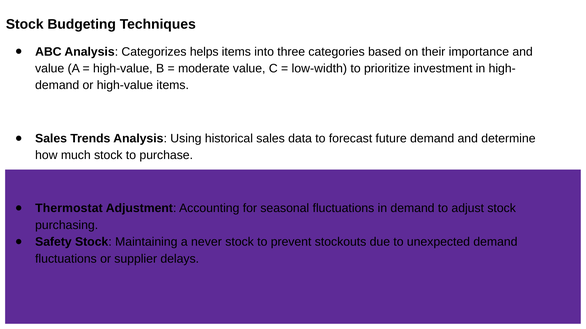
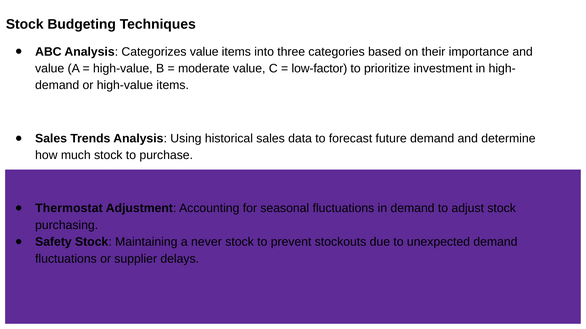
Categorizes helps: helps -> value
low-width: low-width -> low-factor
